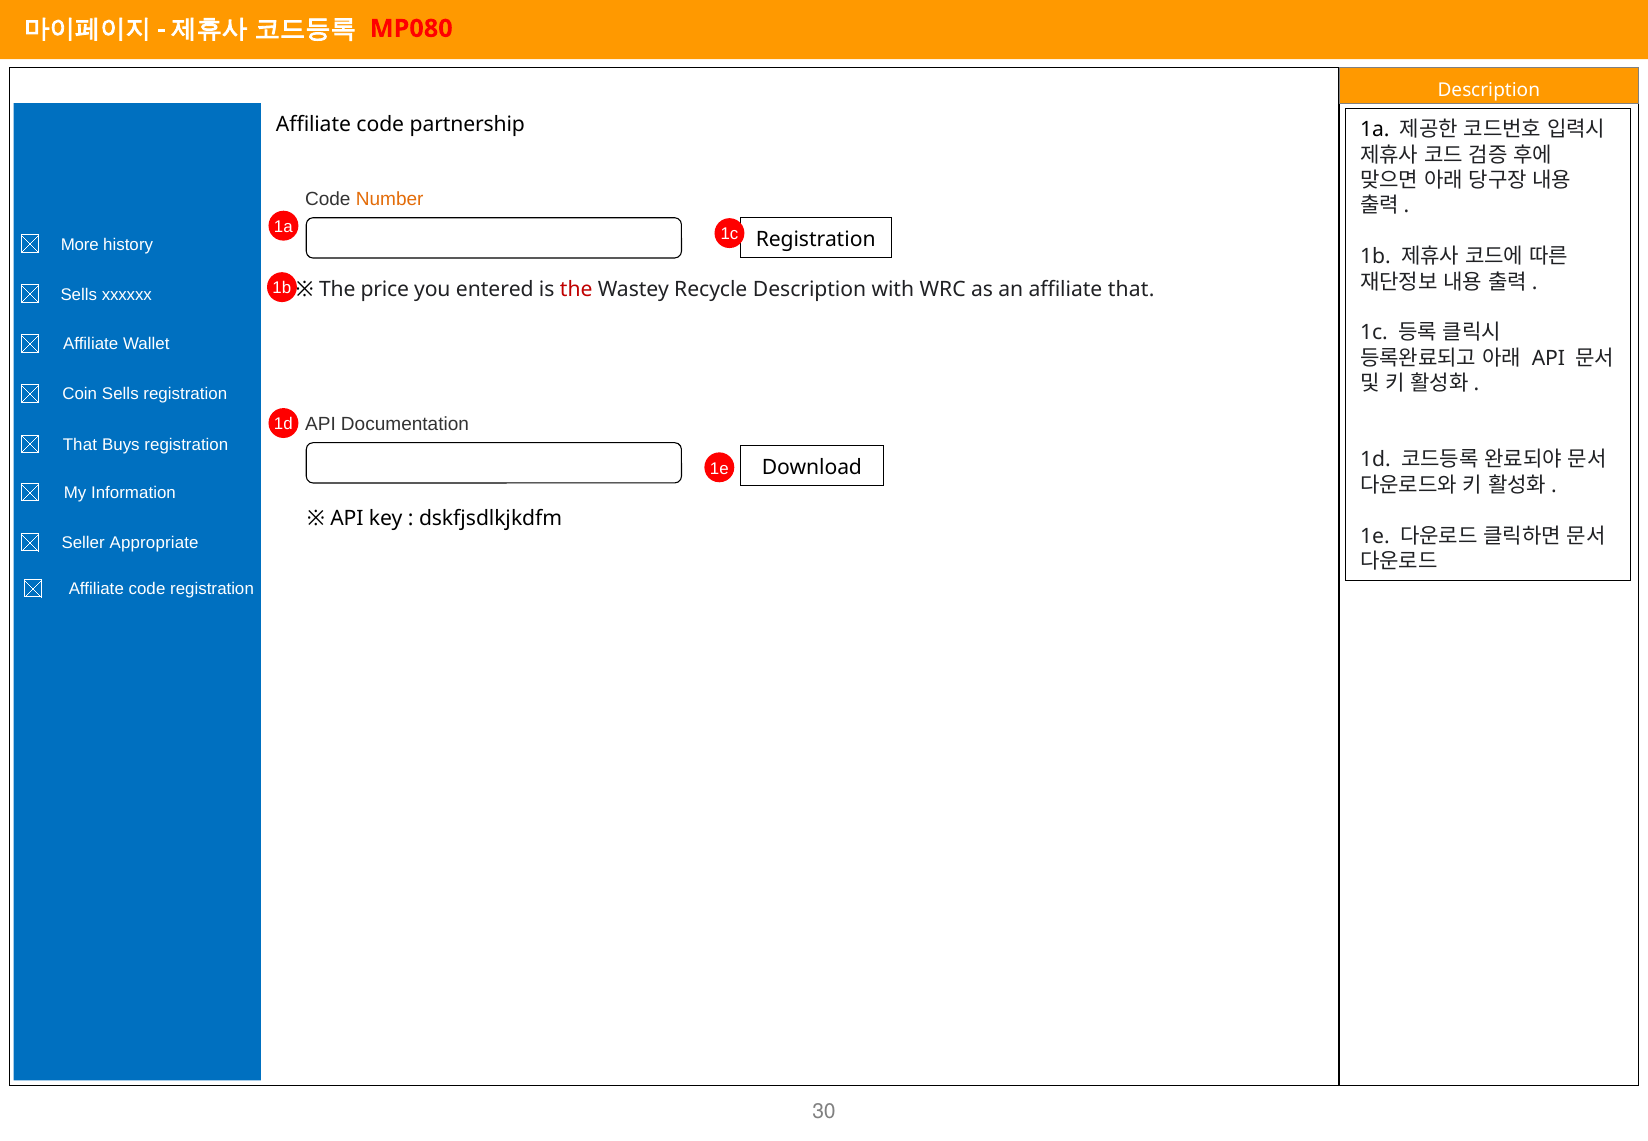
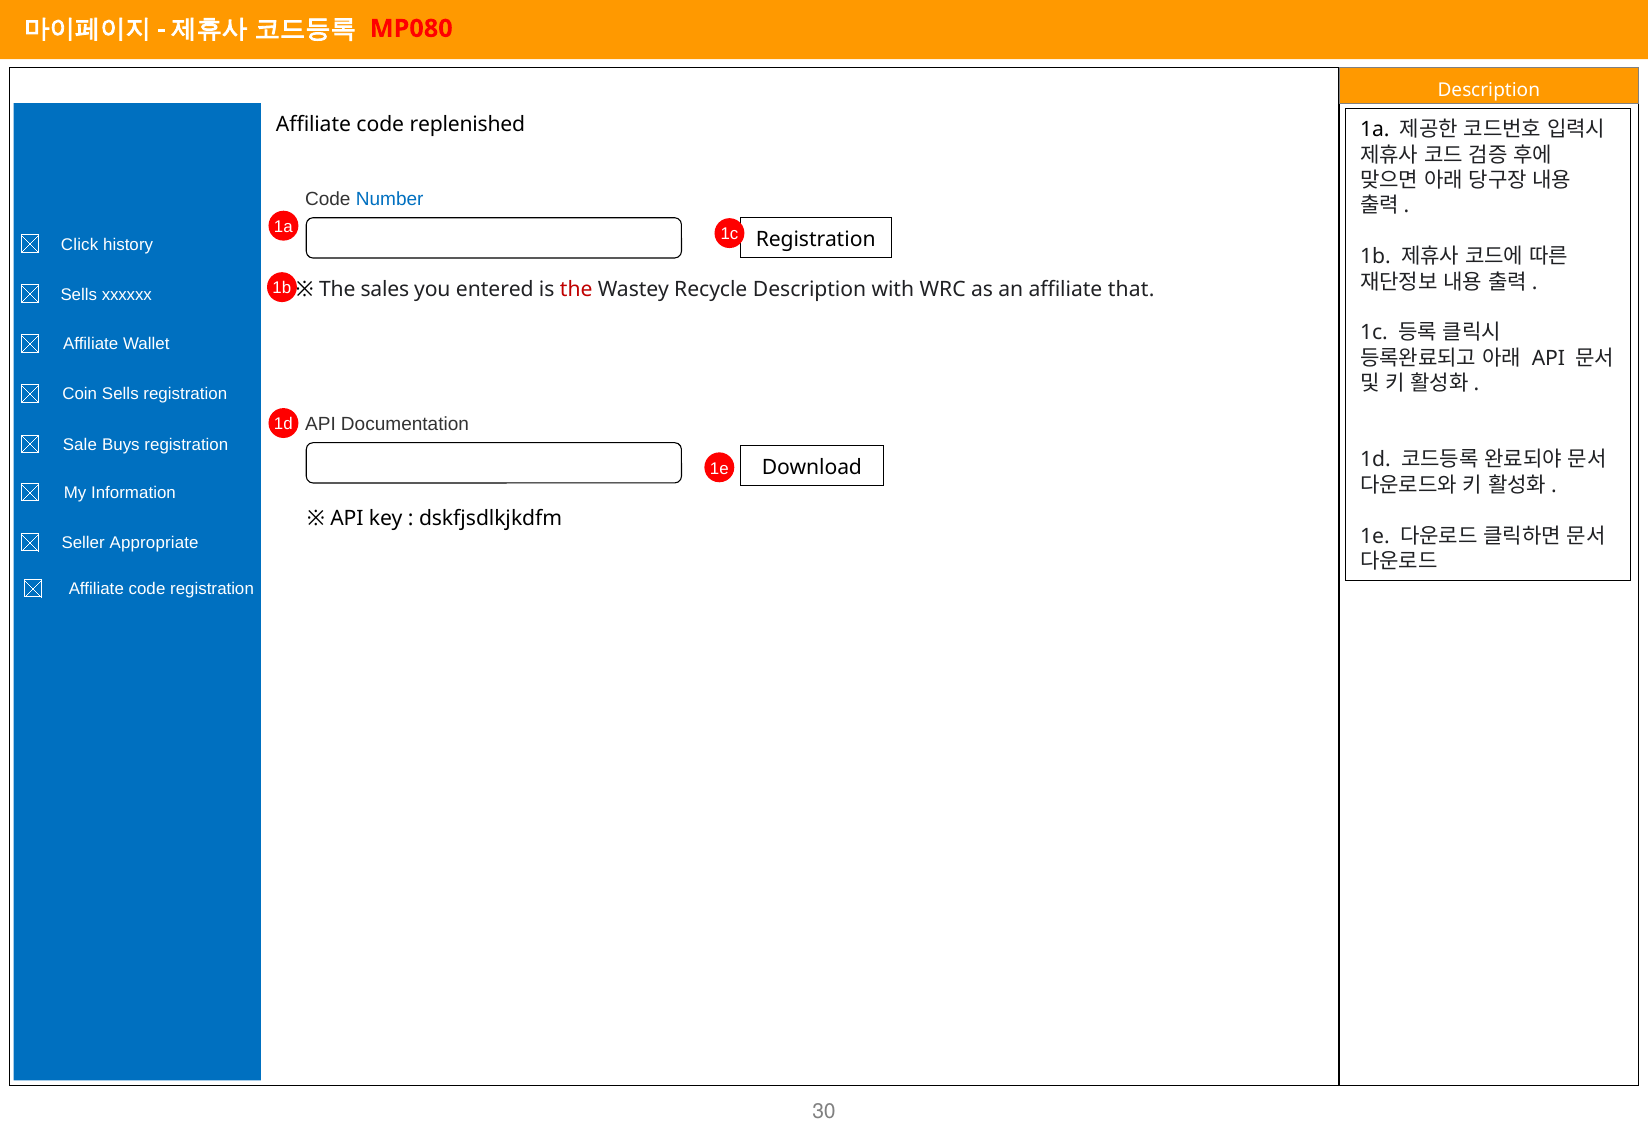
partnership: partnership -> replenished
Number colour: orange -> blue
More: More -> Click
price: price -> sales
That at (80, 445): That -> Sale
